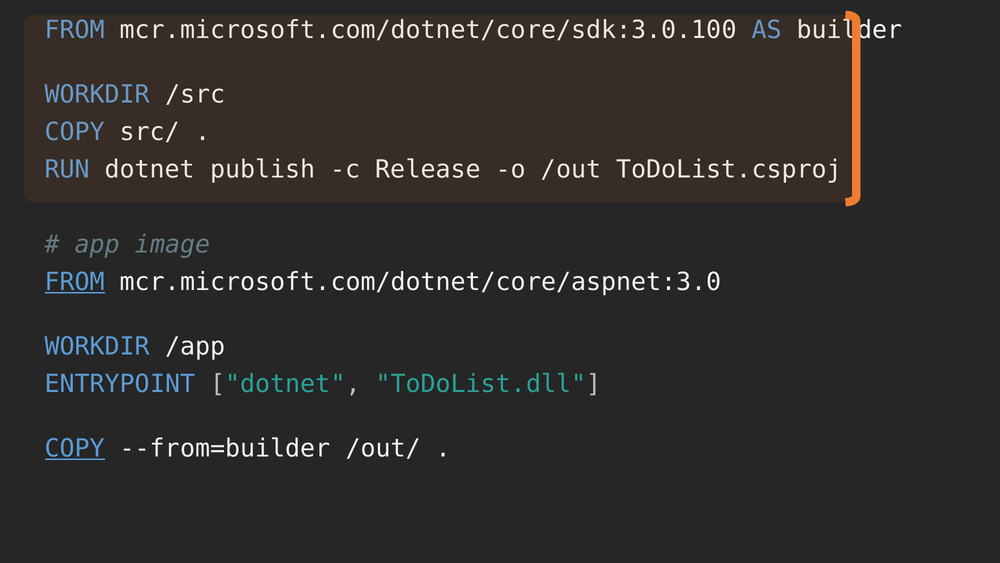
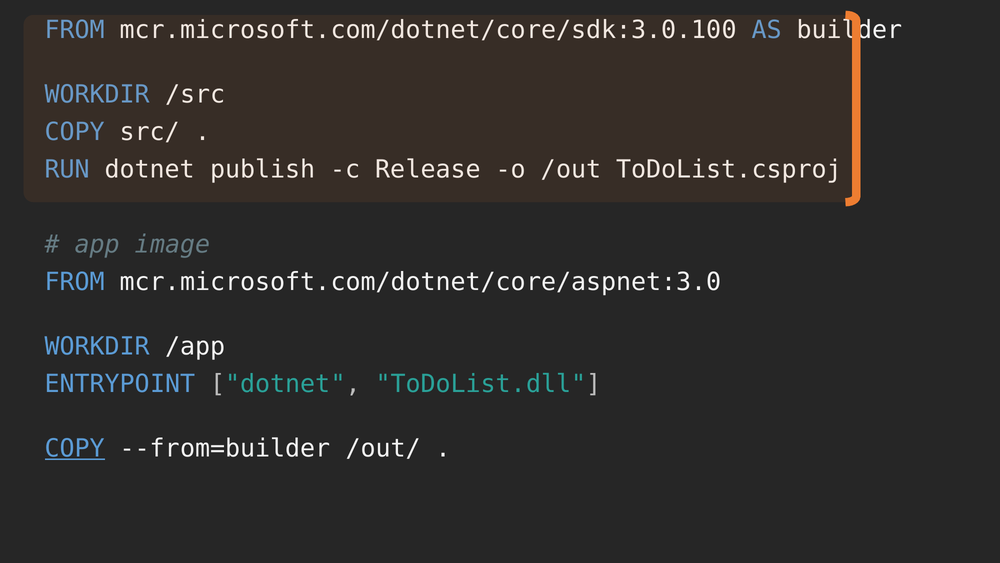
FROM at (75, 282) underline: present -> none
